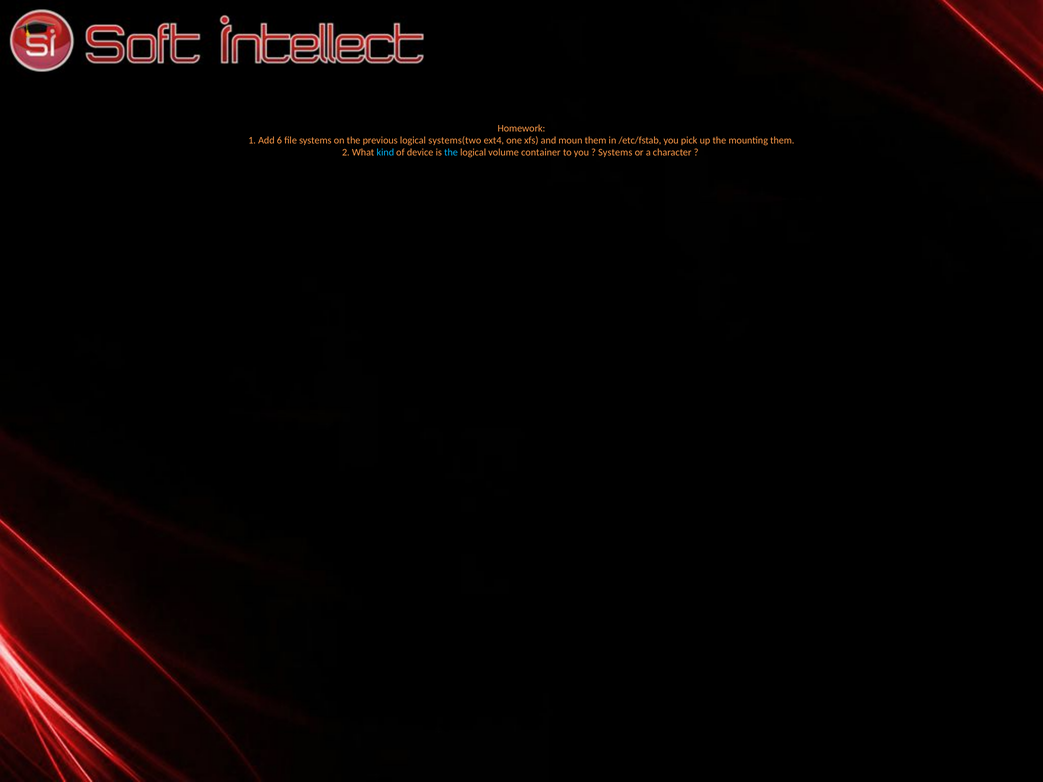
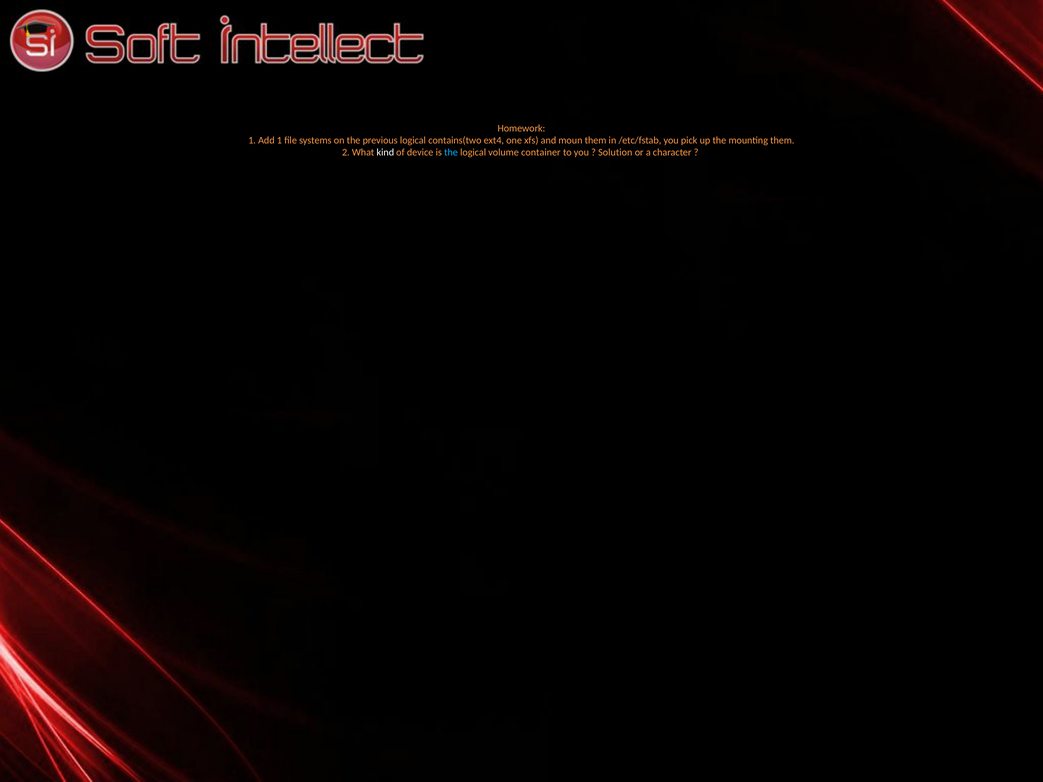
Add 6: 6 -> 1
systems(two: systems(two -> contains(two
kind colour: light blue -> white
Systems at (615, 153): Systems -> Solution
